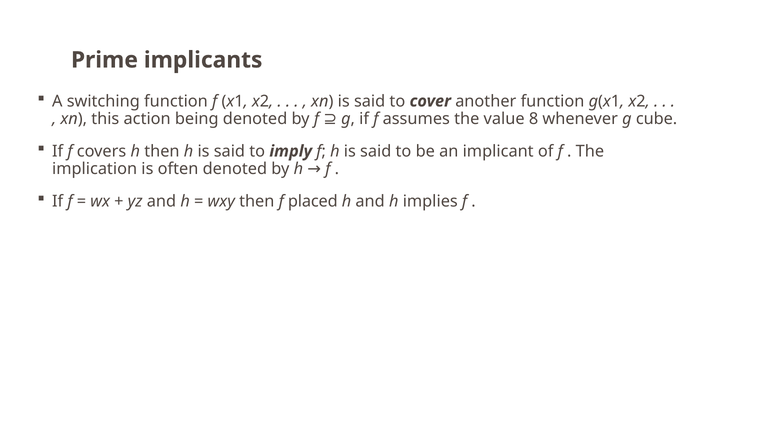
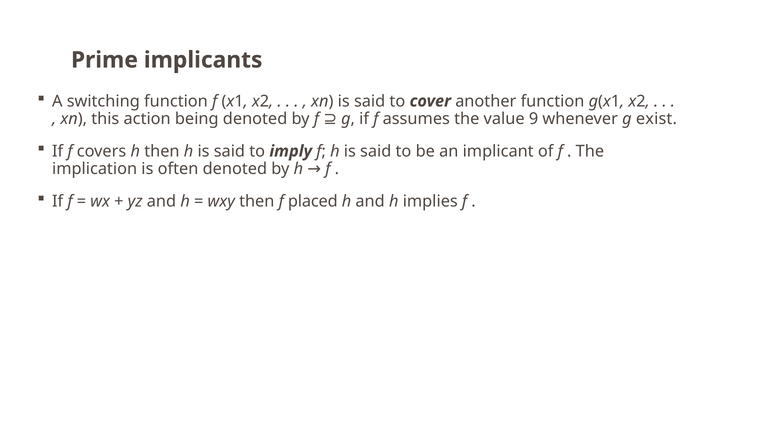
8: 8 -> 9
cube: cube -> exist
